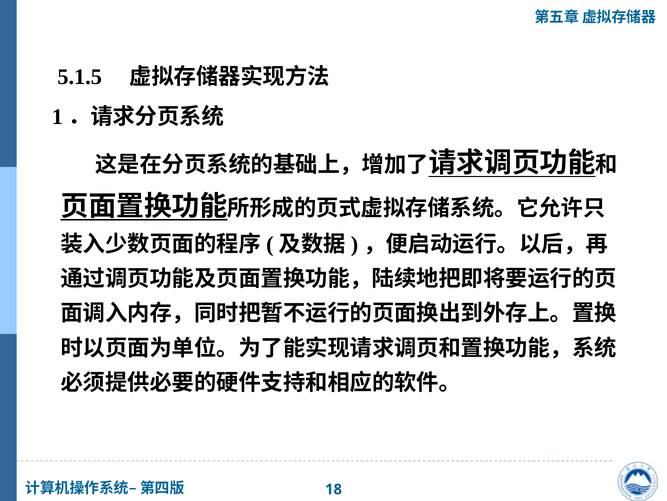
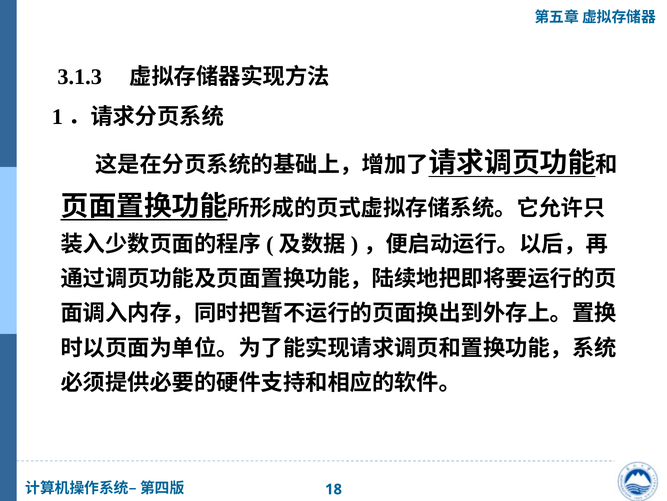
5.1.5: 5.1.5 -> 3.1.3
